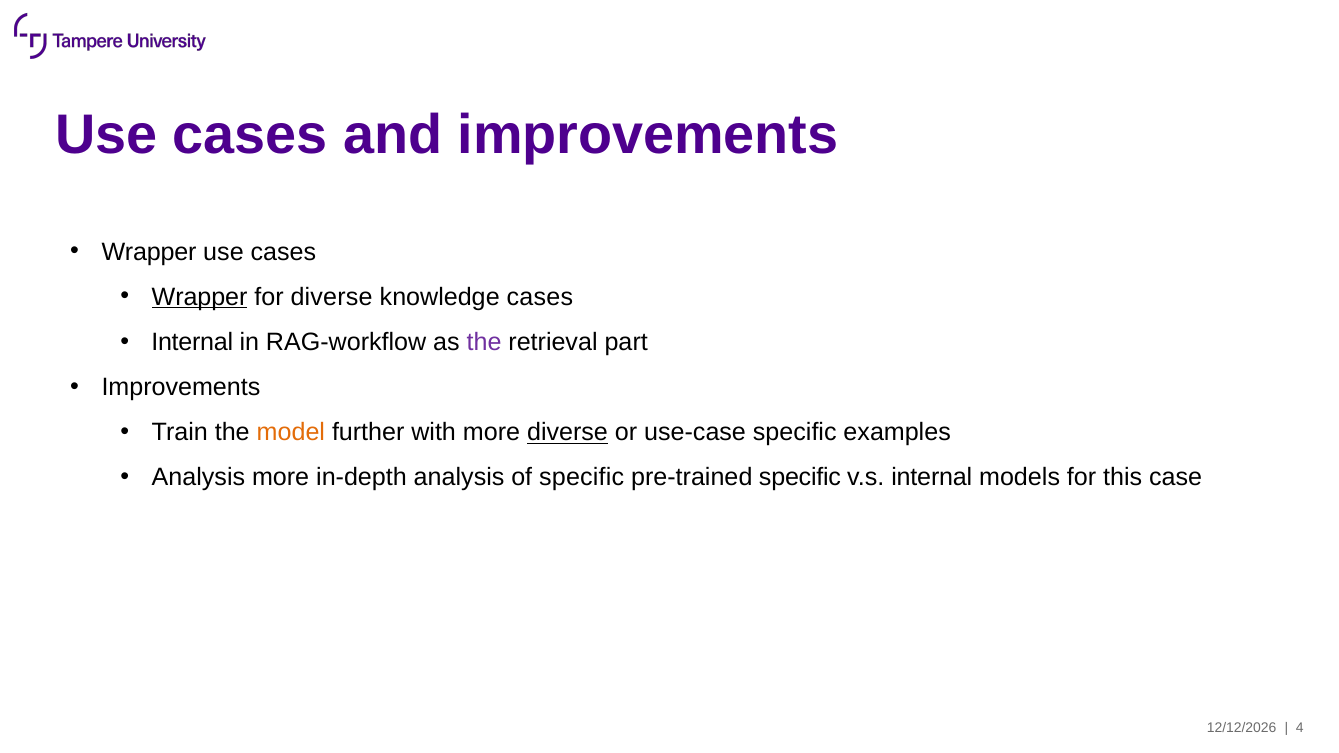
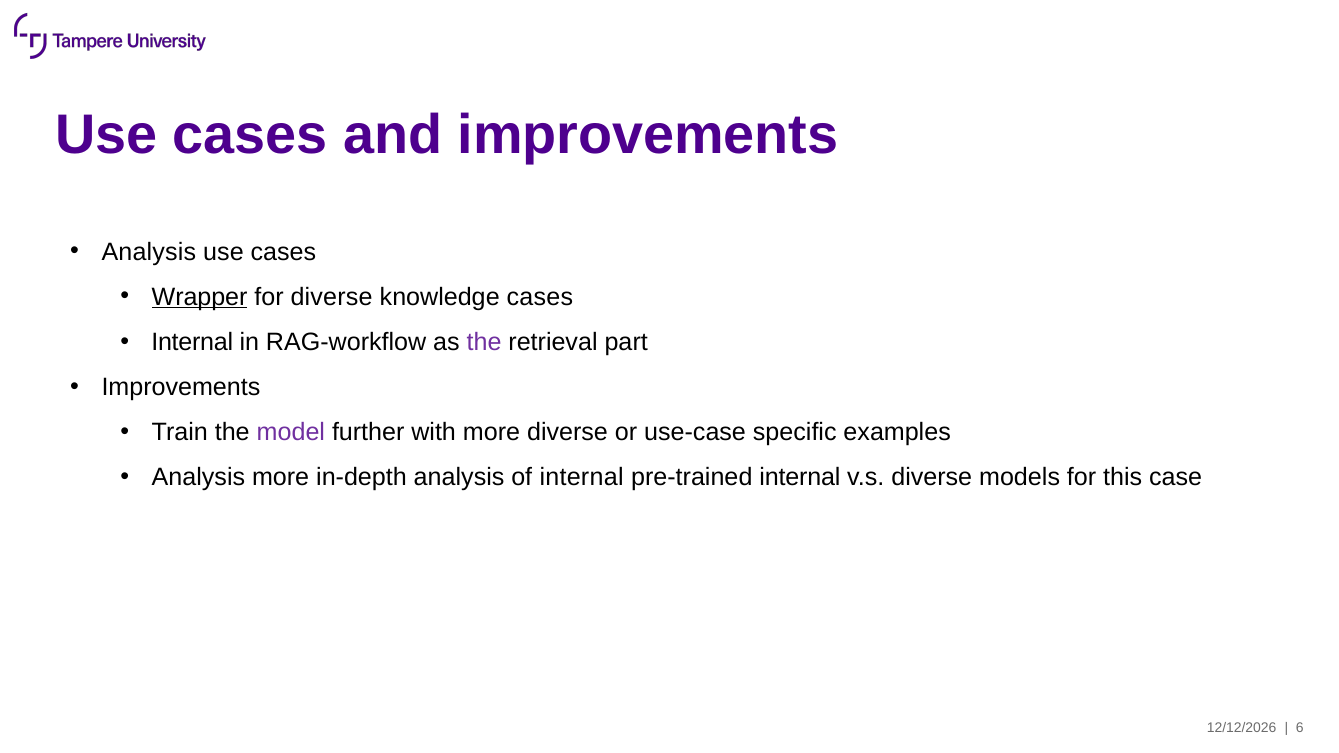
Wrapper at (149, 252): Wrapper -> Analysis
model colour: orange -> purple
diverse at (568, 433) underline: present -> none
of specific: specific -> internal
pre-trained specific: specific -> internal
v.s internal: internal -> diverse
4: 4 -> 6
